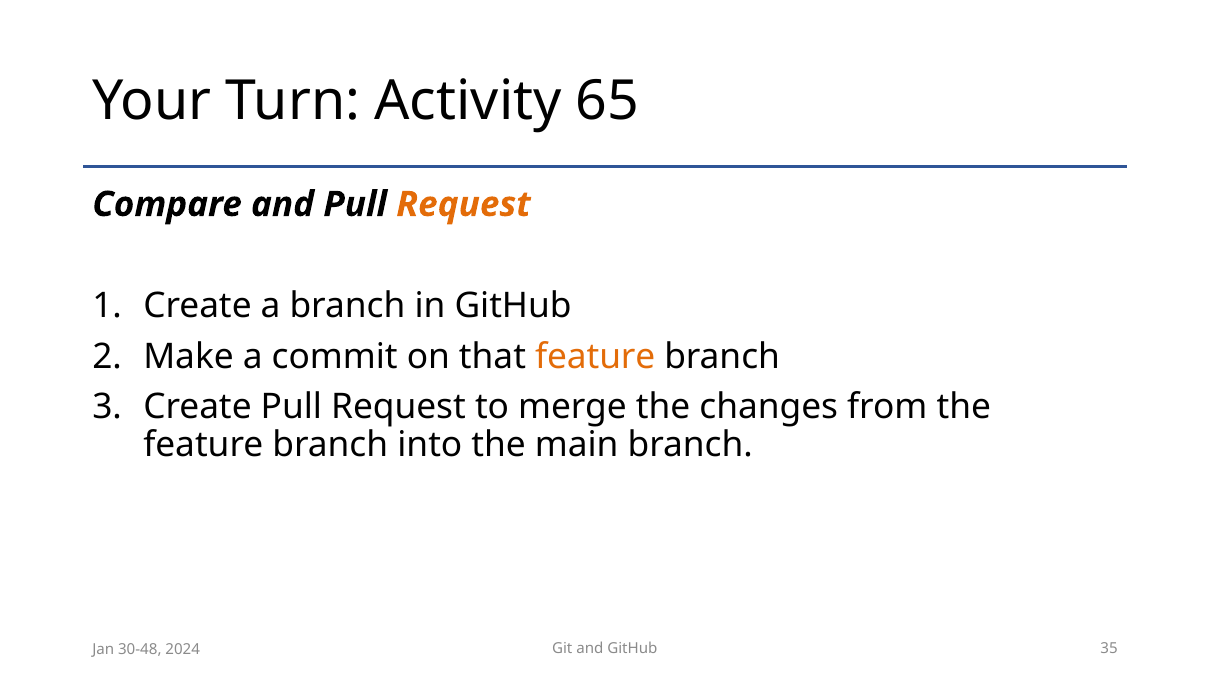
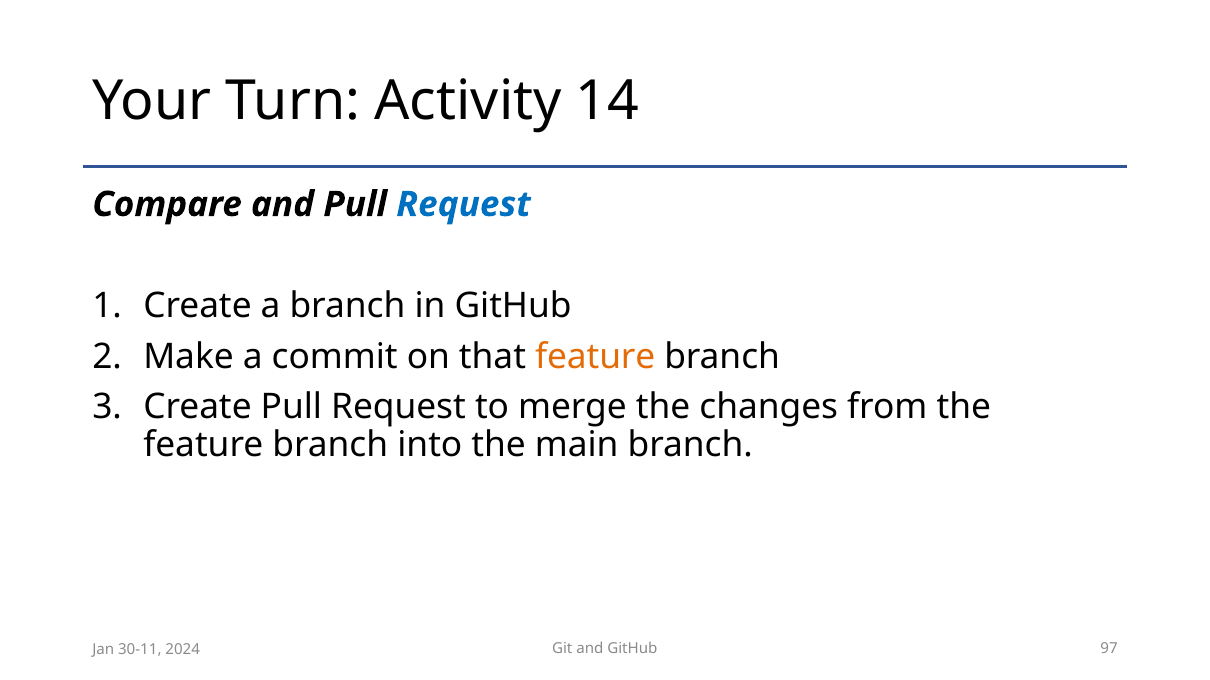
65: 65 -> 14
Request at (463, 205) colour: orange -> blue
35: 35 -> 97
30-48: 30-48 -> 30-11
